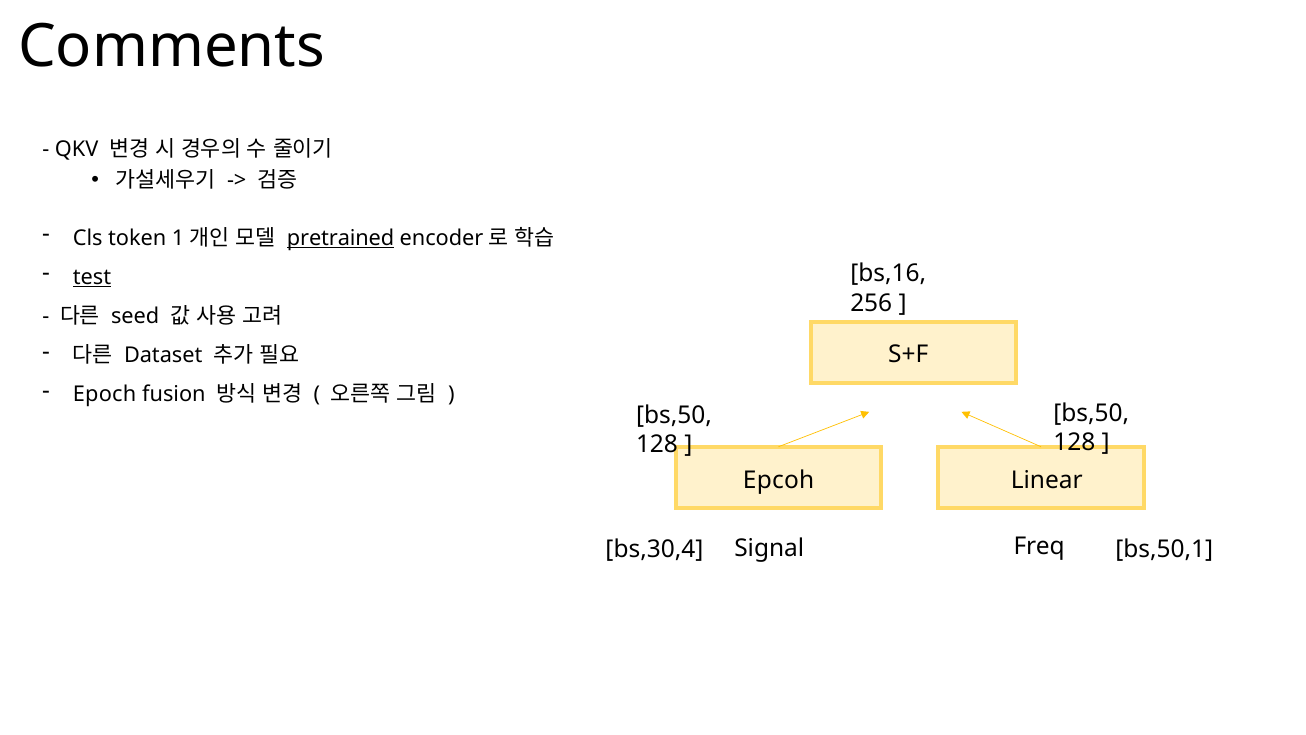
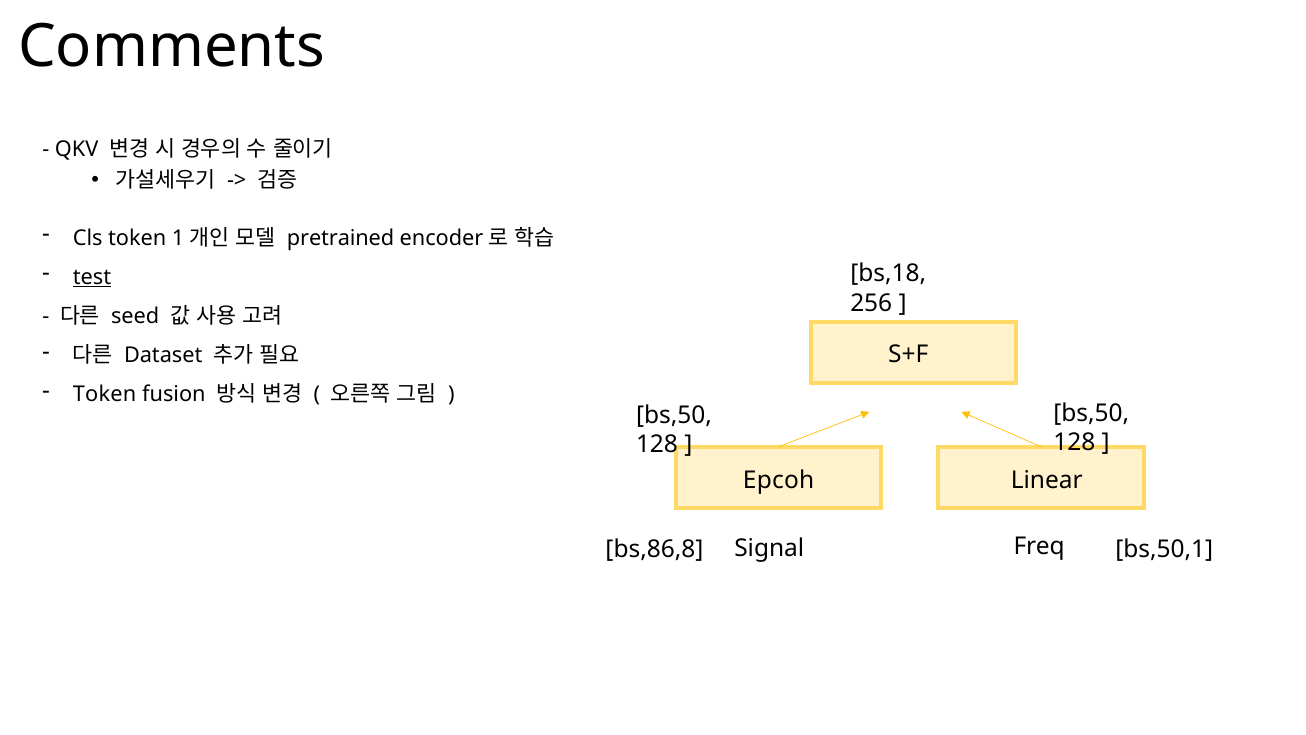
pretrained underline: present -> none
bs,16: bs,16 -> bs,18
Epoch at (105, 395): Epoch -> Token
bs,30,4: bs,30,4 -> bs,86,8
